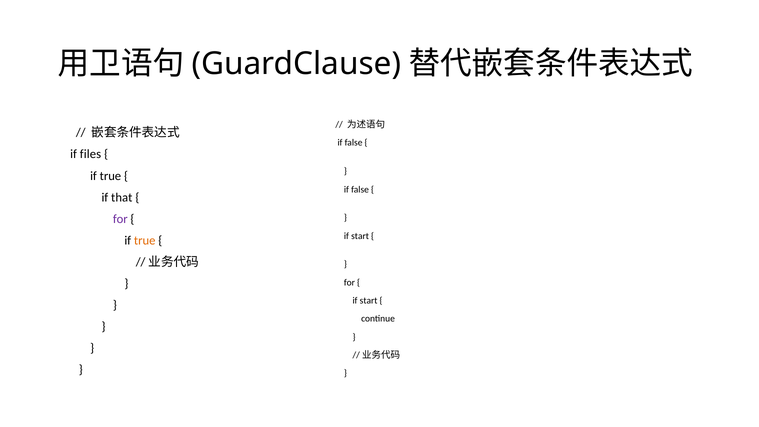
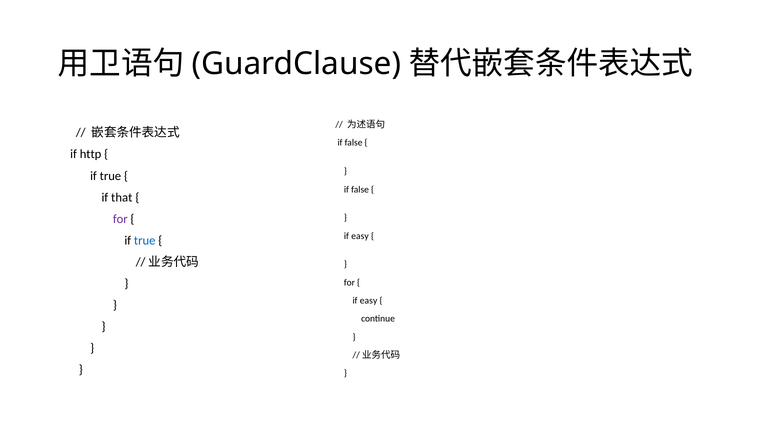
files: files -> http
start at (360, 236): start -> easy
true at (145, 240) colour: orange -> blue
start at (369, 301): start -> easy
